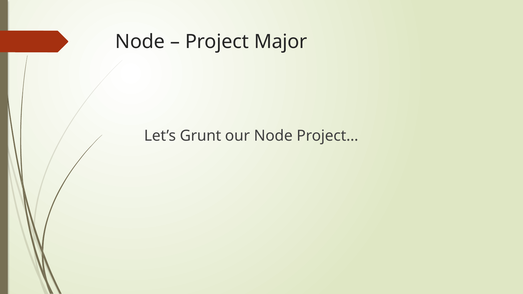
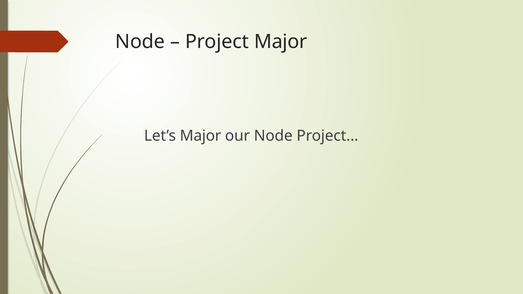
Let’s Grunt: Grunt -> Major
